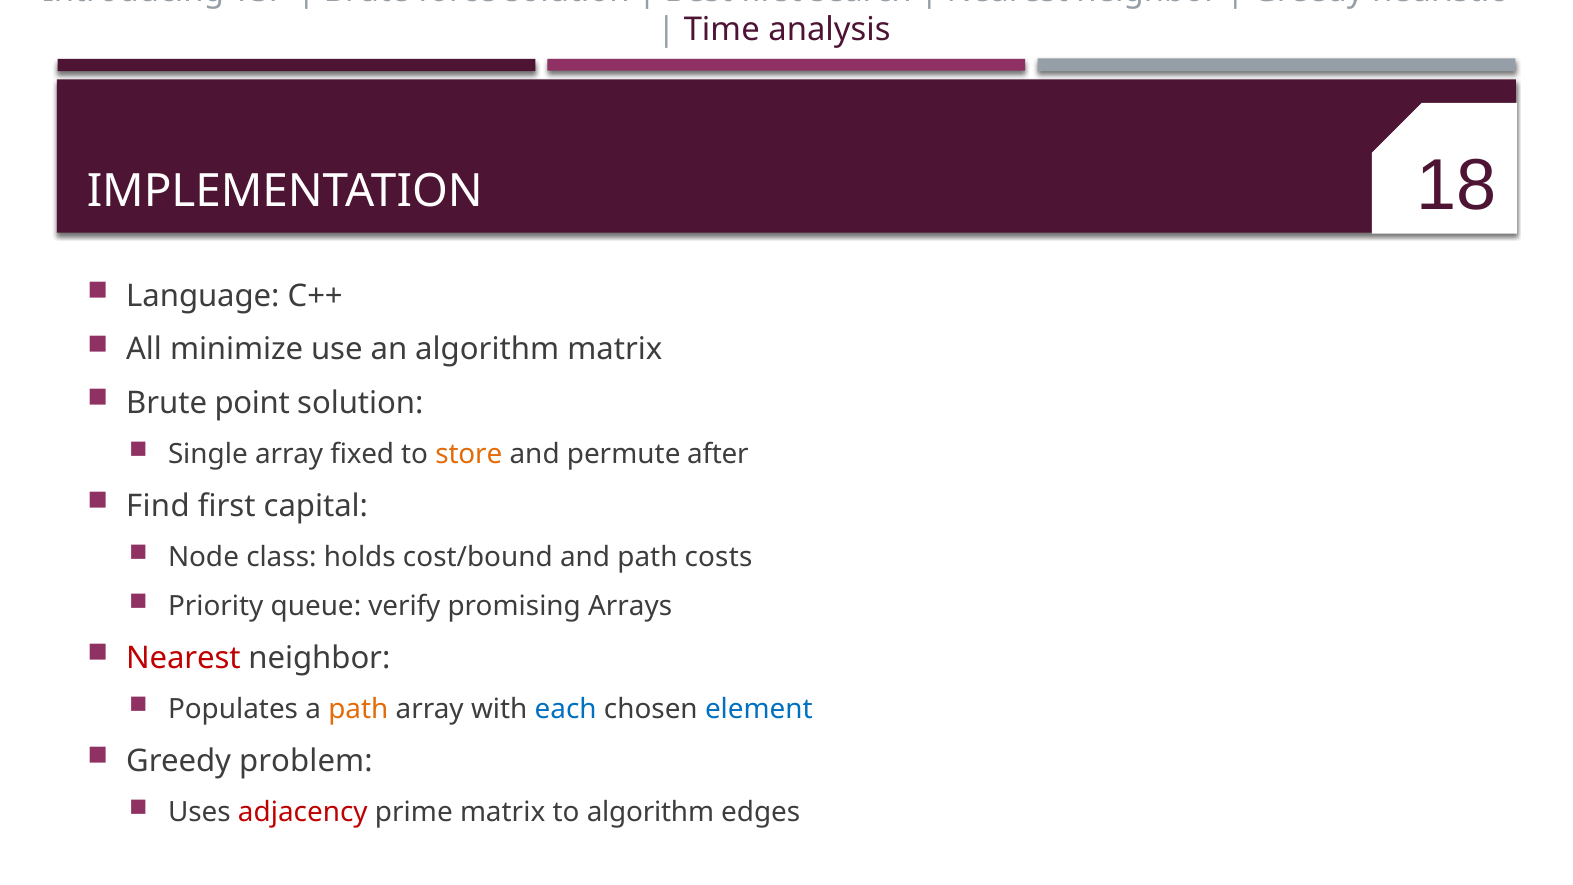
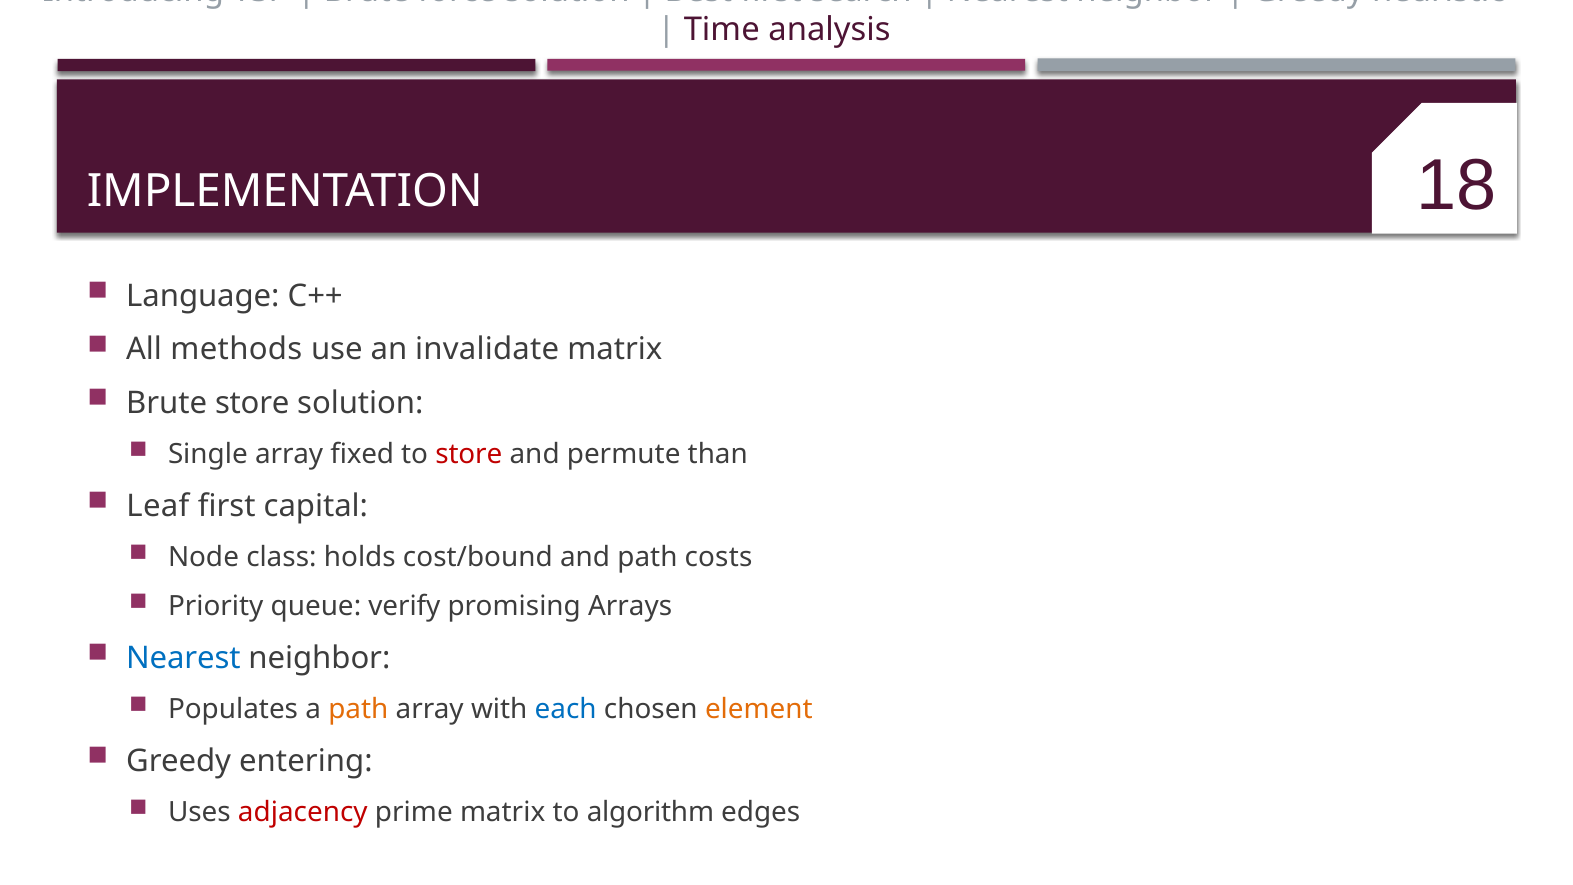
minimize: minimize -> methods
an algorithm: algorithm -> invalidate
Brute point: point -> store
store at (469, 454) colour: orange -> red
after: after -> than
Find: Find -> Leaf
Nearest at (183, 658) colour: red -> blue
element colour: blue -> orange
problem: problem -> entering
